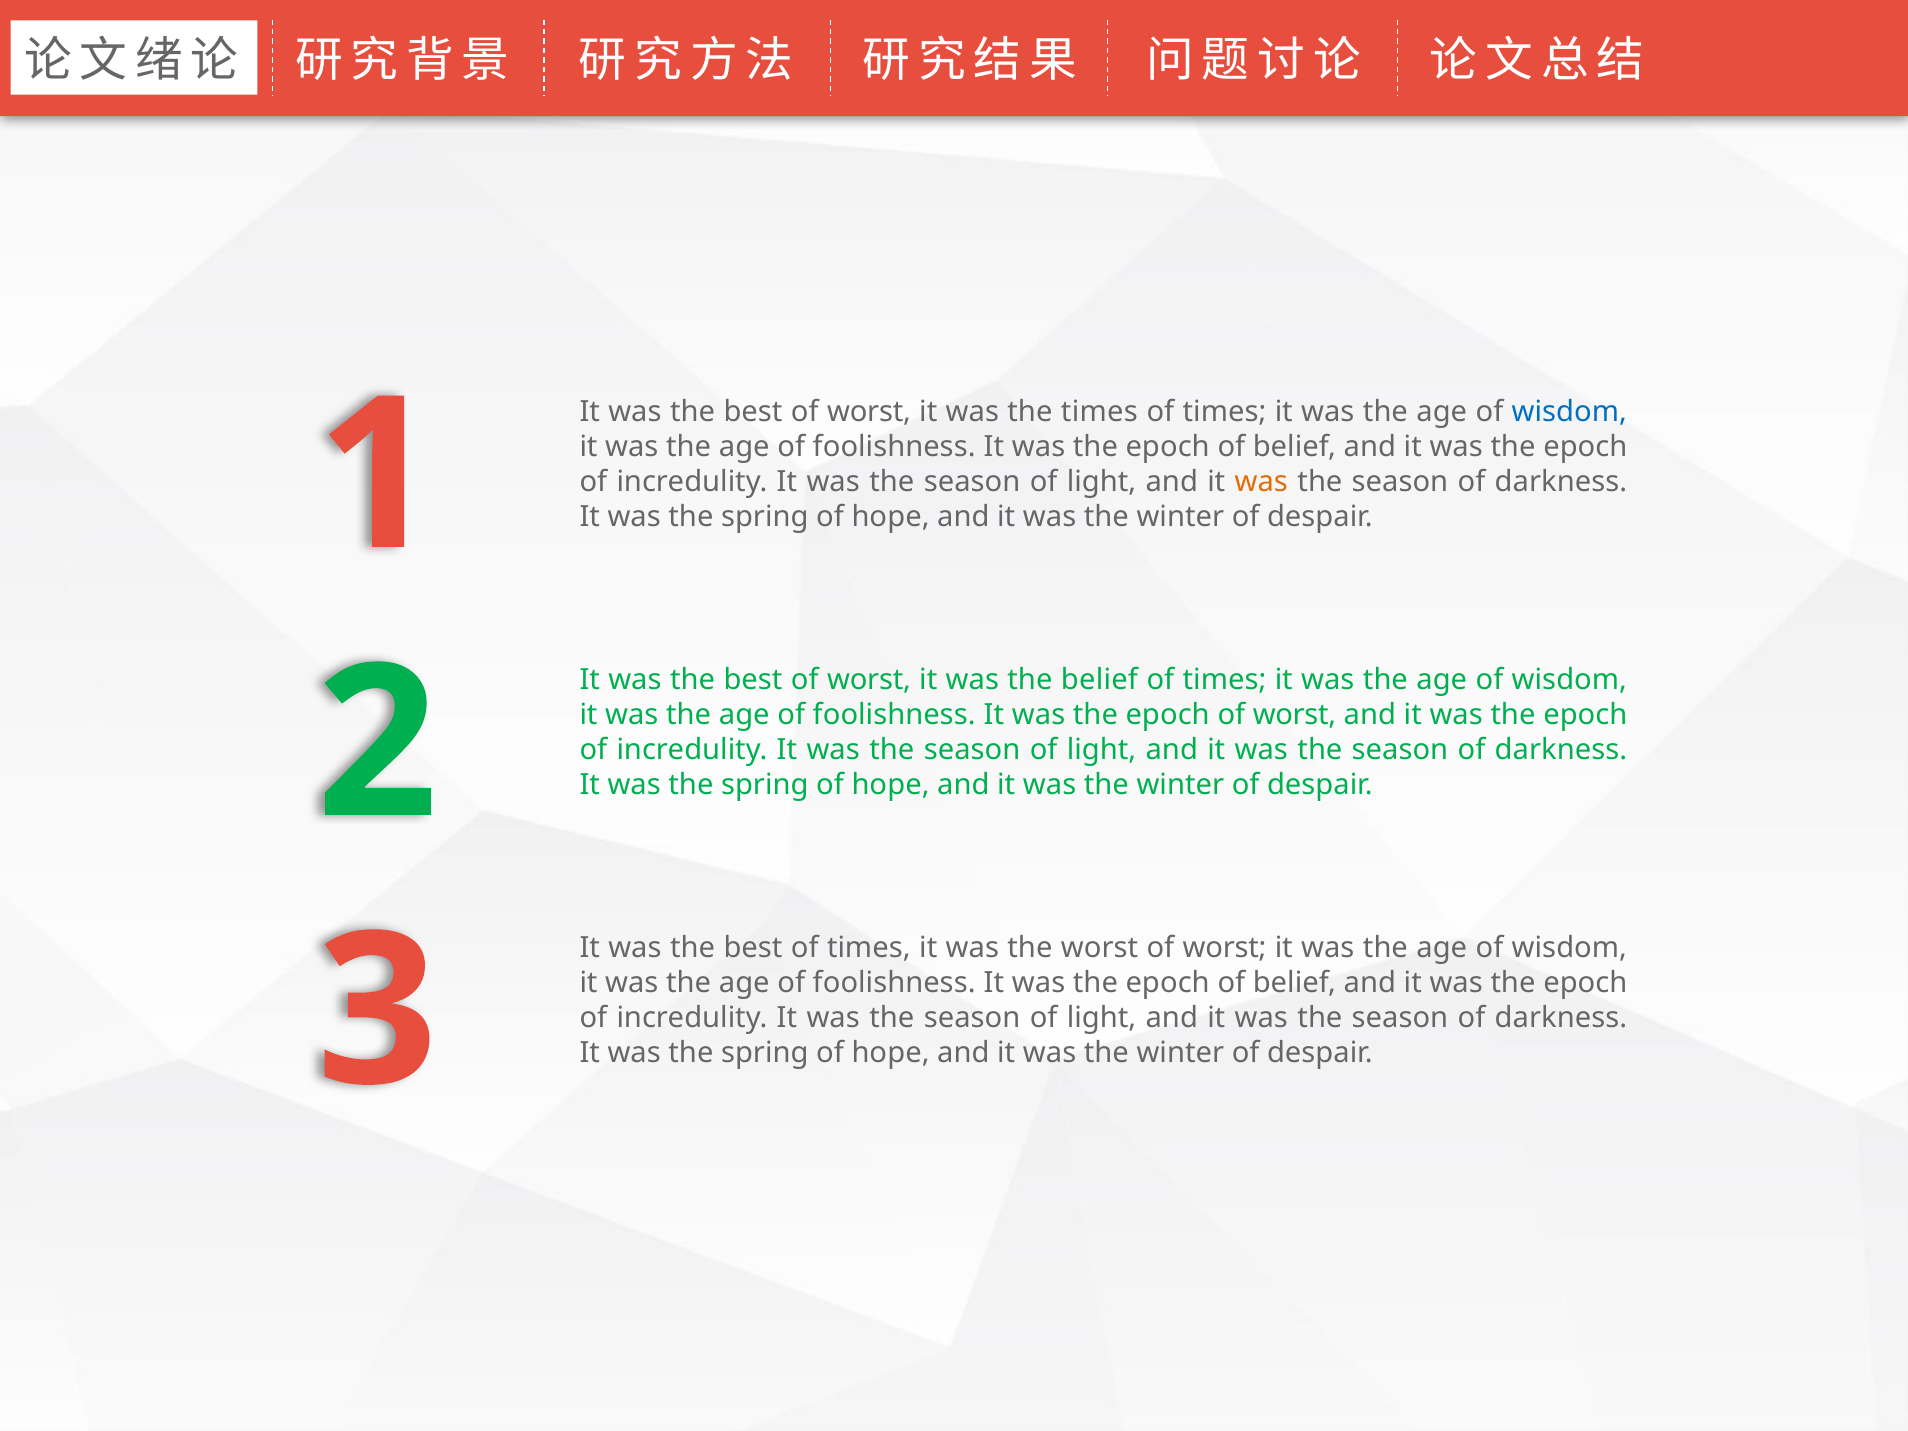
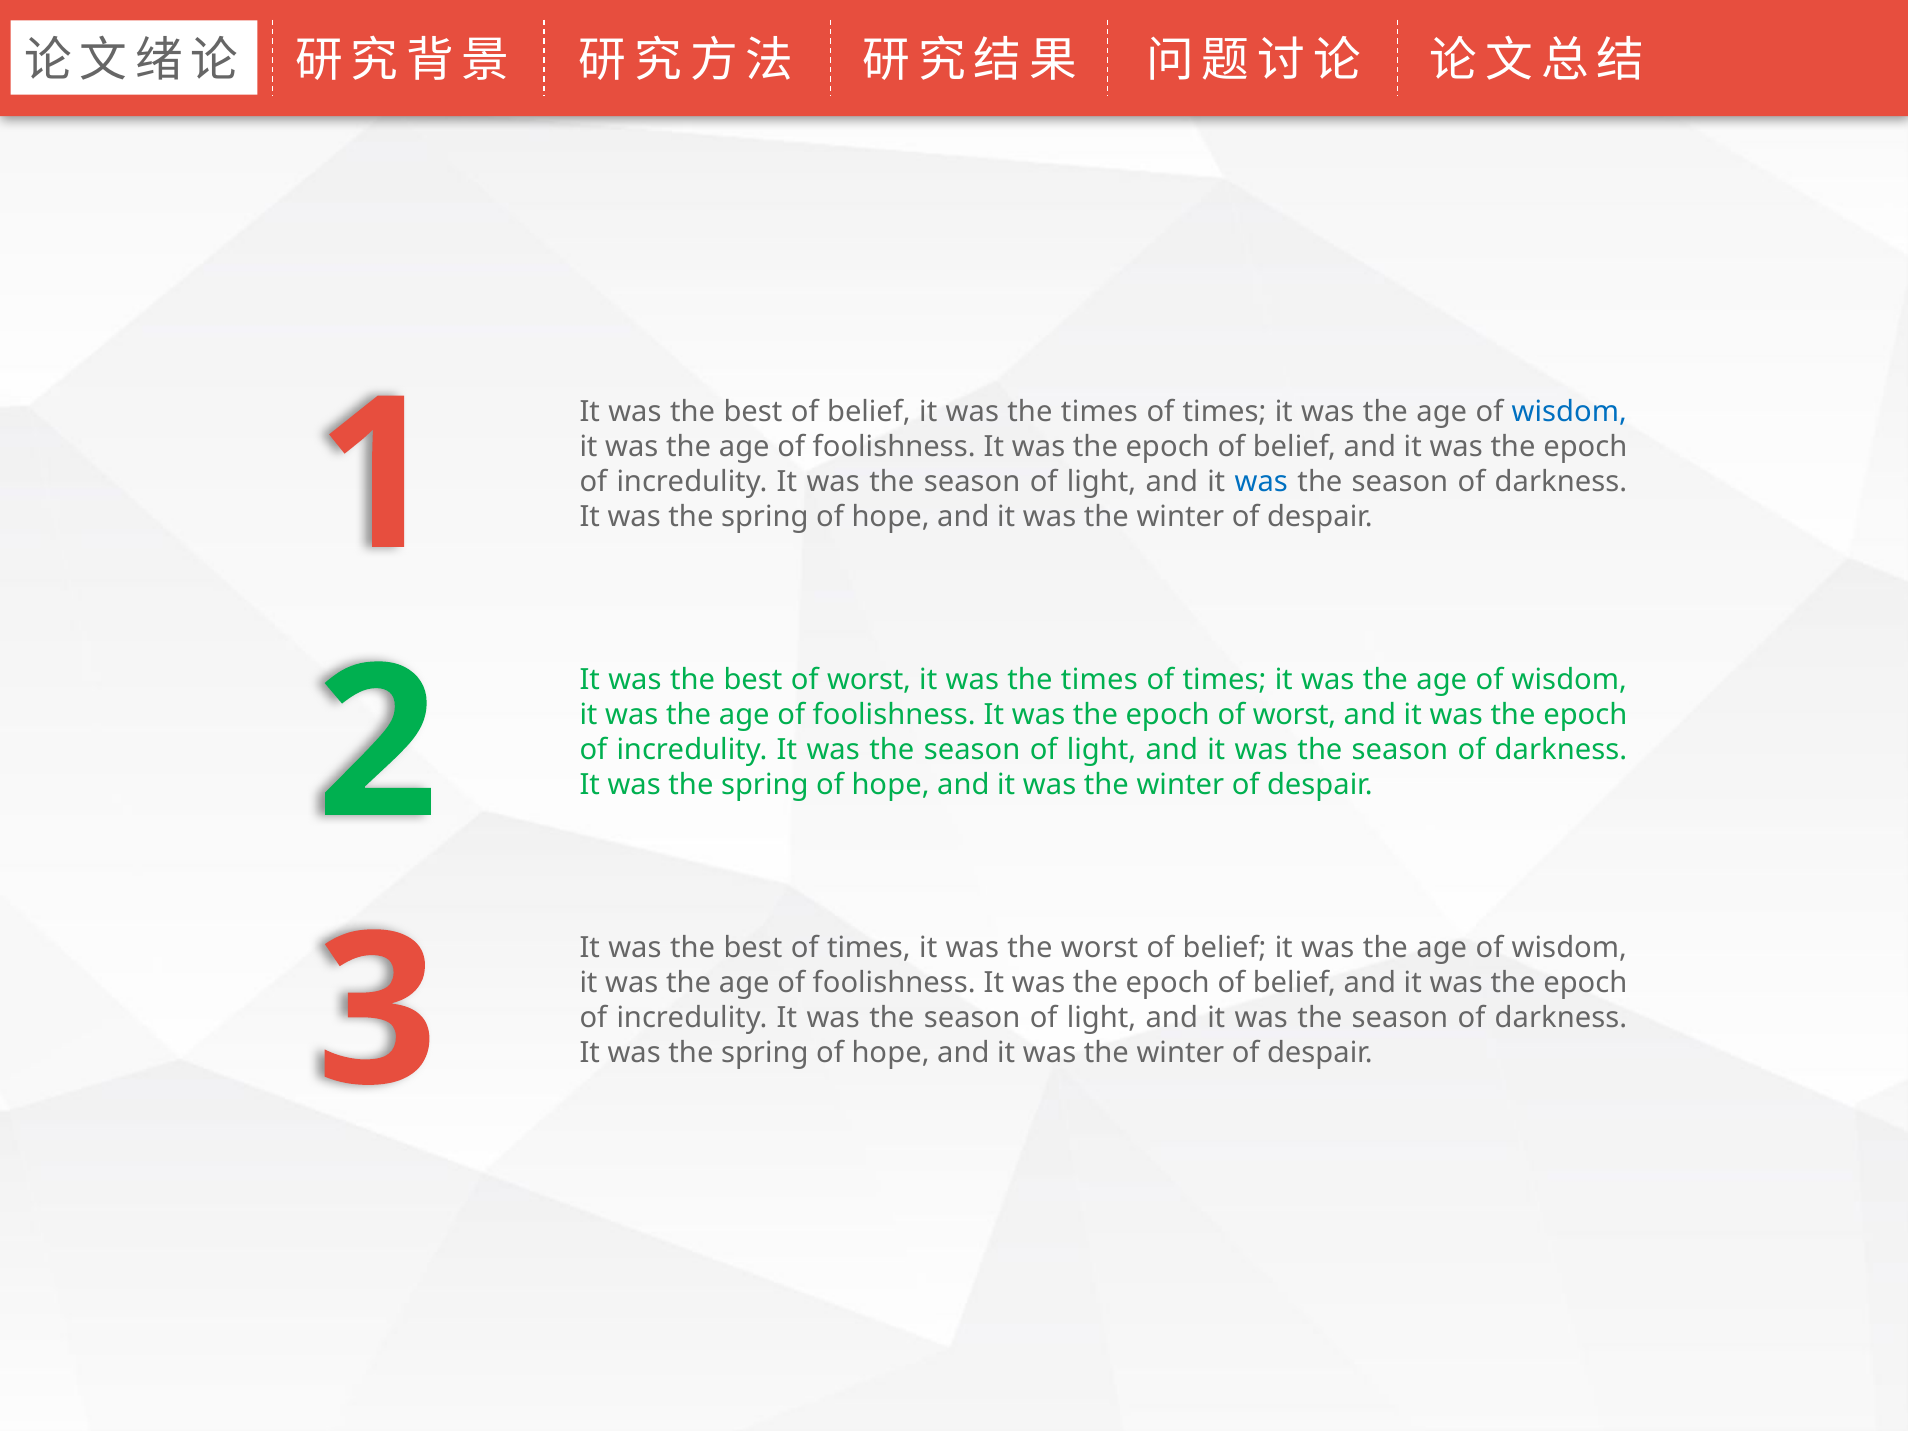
worst at (869, 412): worst -> belief
was at (1261, 482) colour: orange -> blue
belief at (1099, 680): belief -> times
worst of worst: worst -> belief
